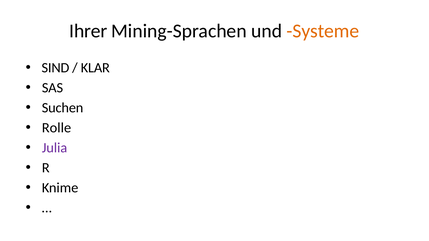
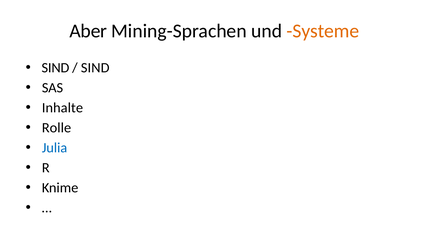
Ihrer: Ihrer -> Aber
KLAR at (95, 68): KLAR -> SIND
Suchen: Suchen -> Inhalte
Julia colour: purple -> blue
